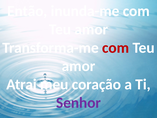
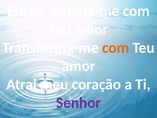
com at (116, 48) colour: red -> orange
